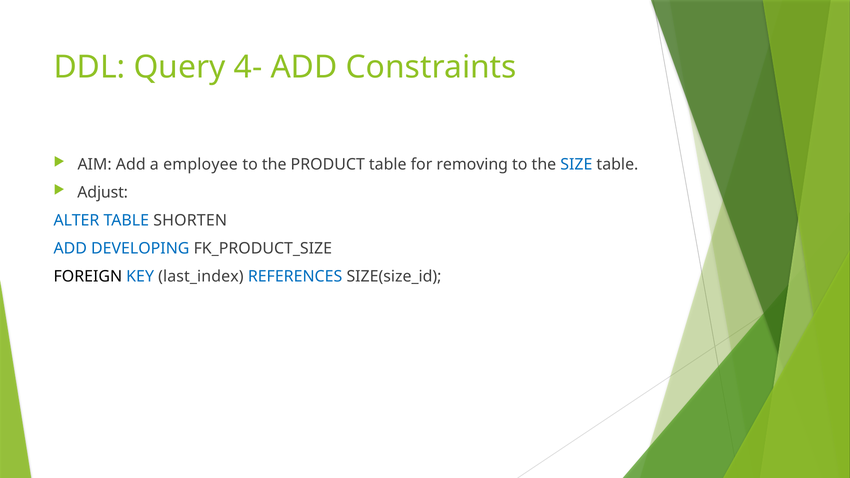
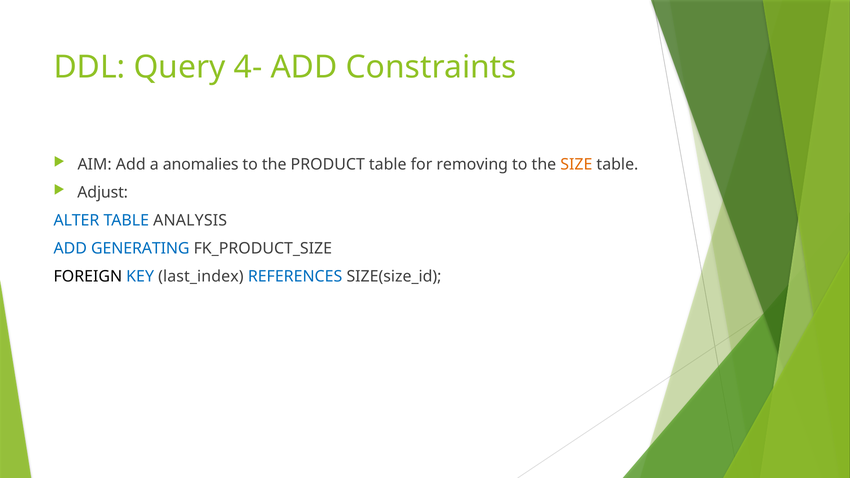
employee: employee -> anomalies
SIZE colour: blue -> orange
SHORTEN: SHORTEN -> ANALYSIS
DEVELOPING: DEVELOPING -> GENERATING
